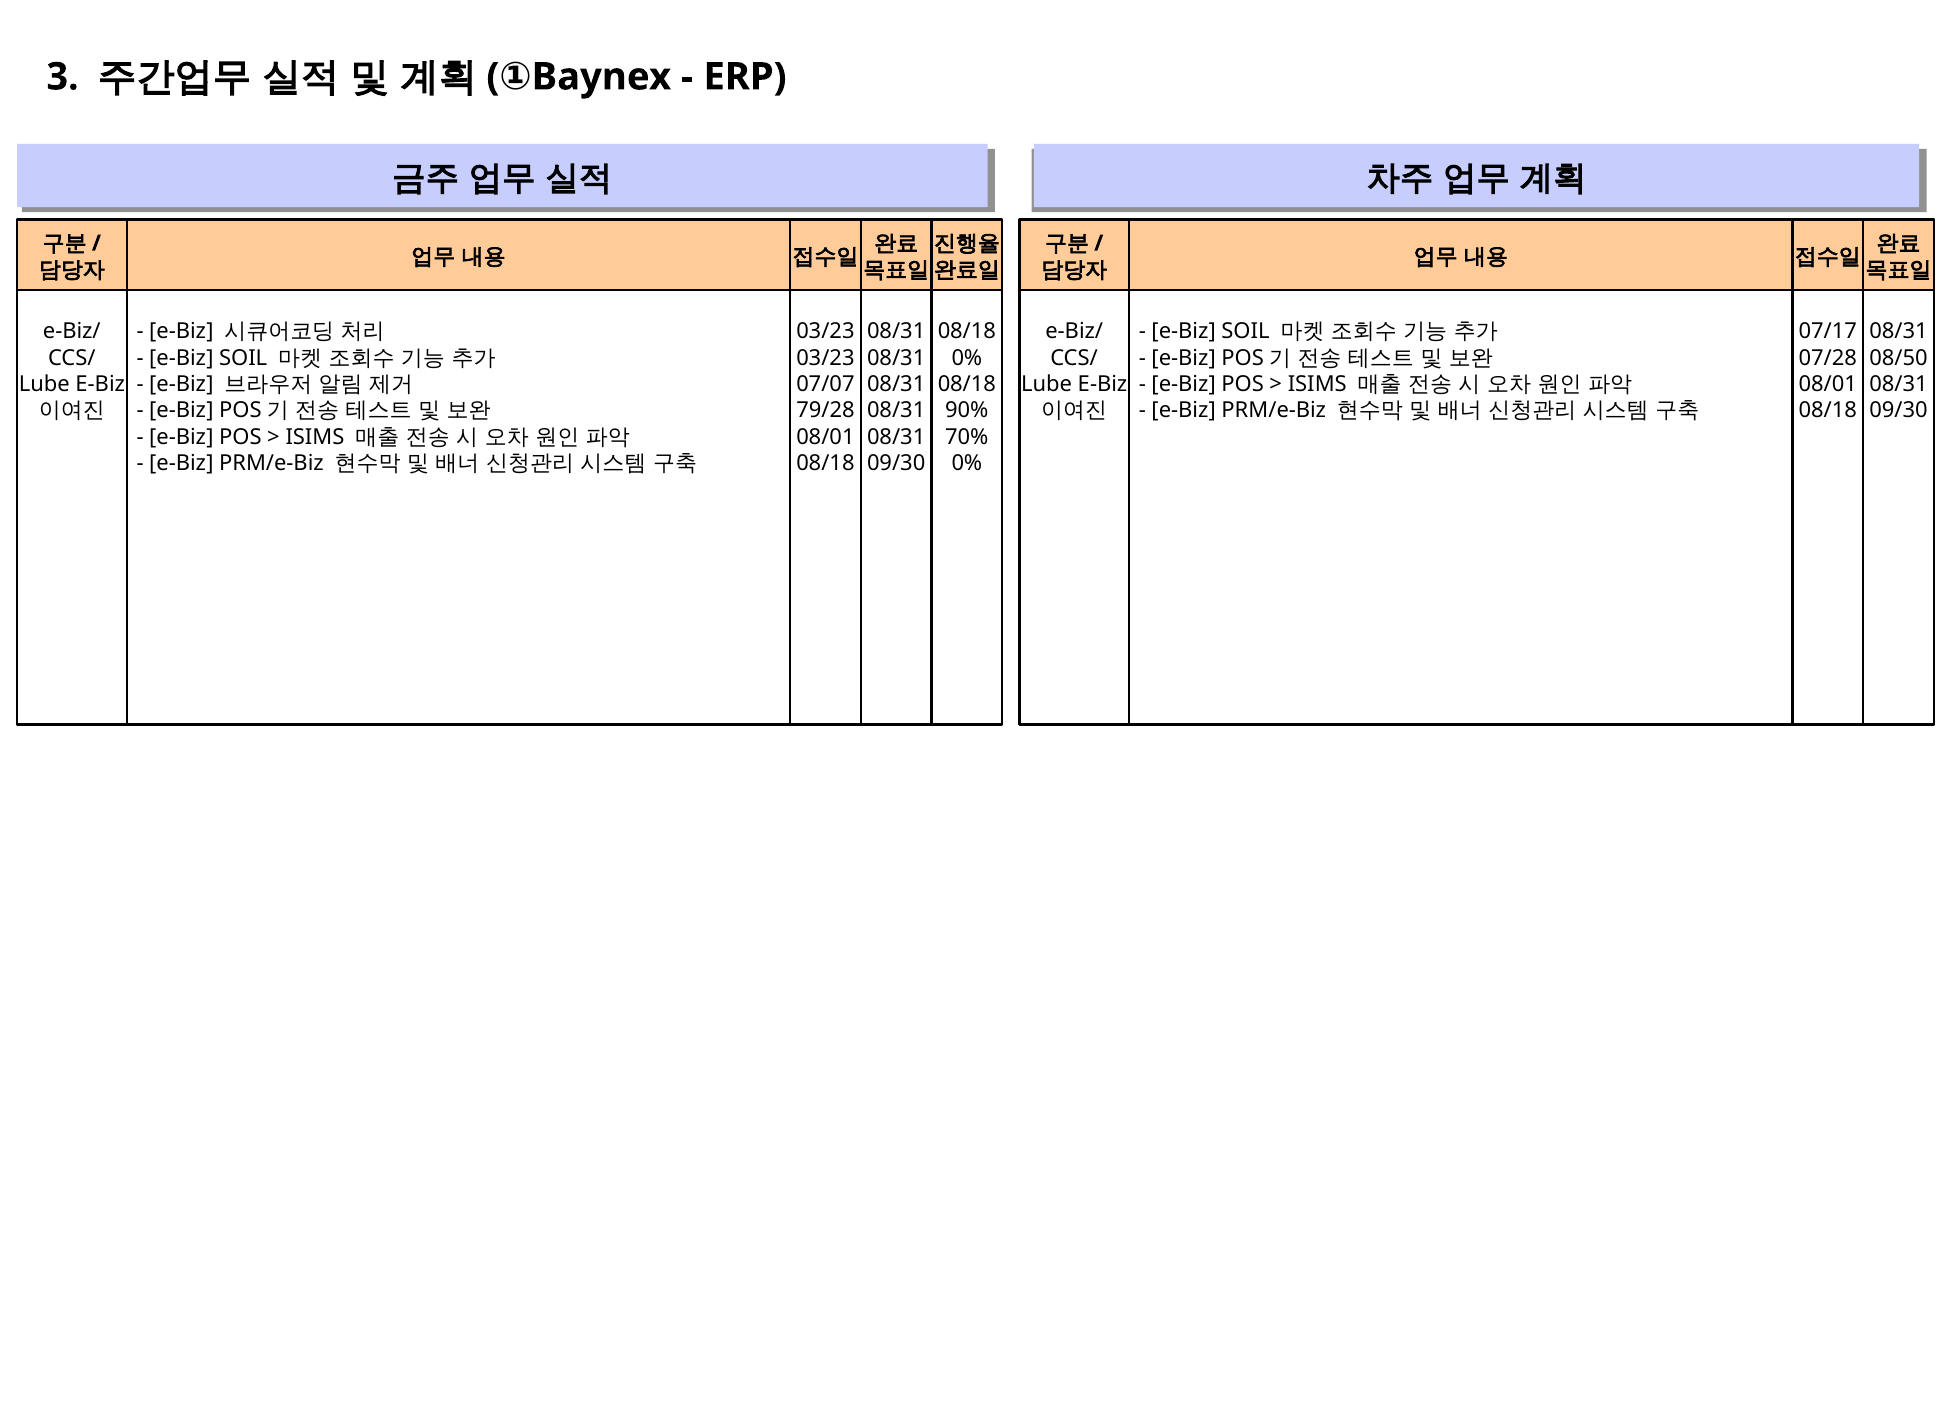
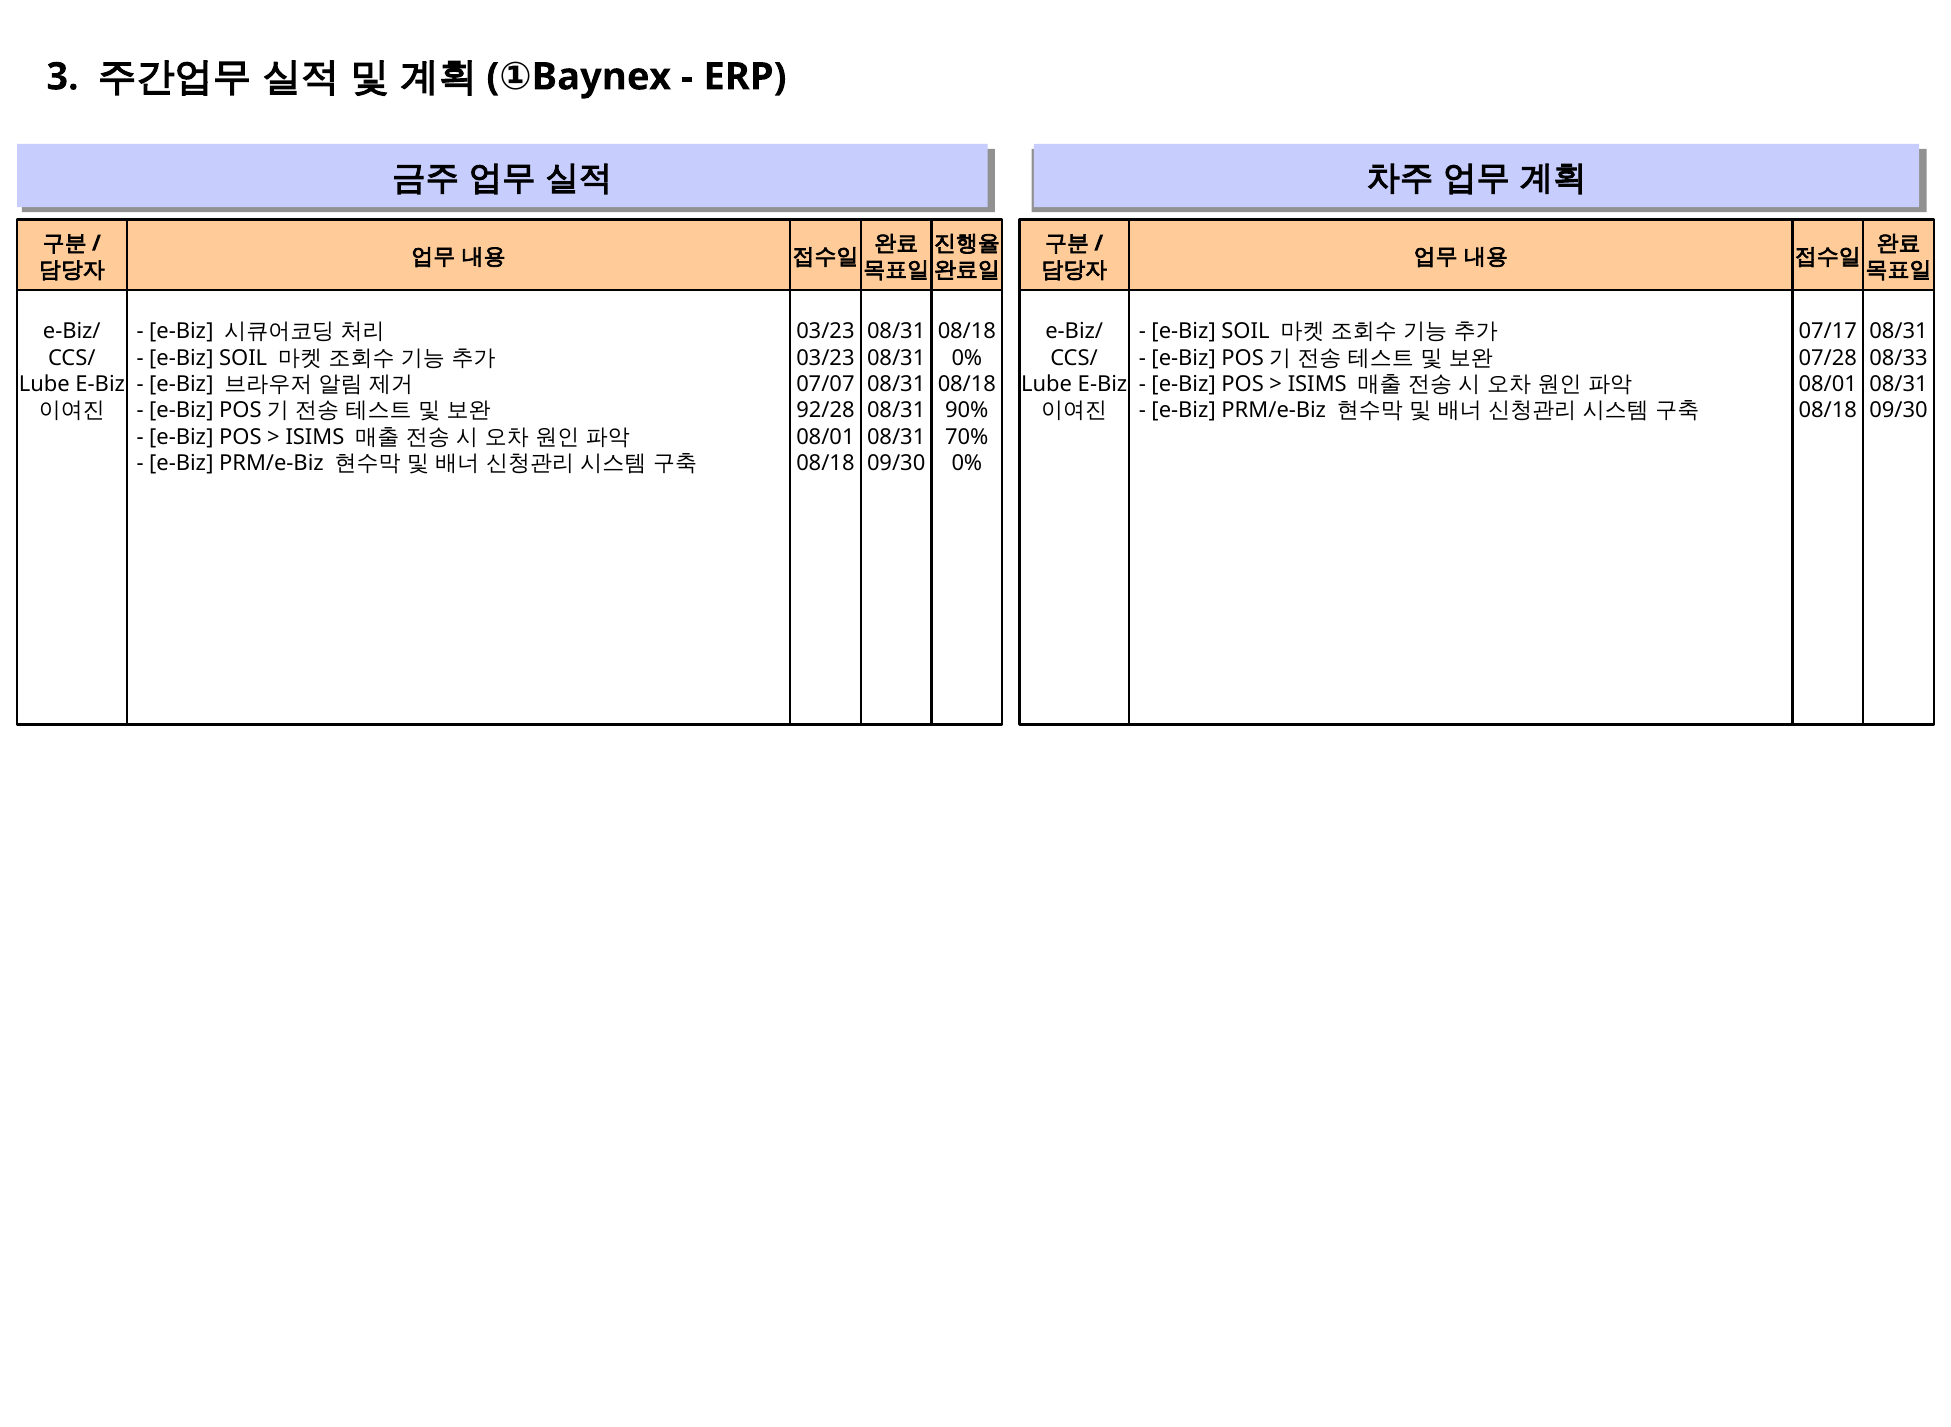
08/50: 08/50 -> 08/33
79/28: 79/28 -> 92/28
